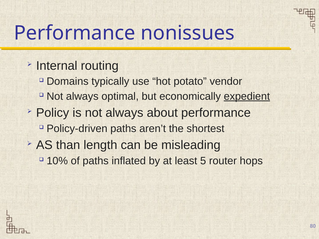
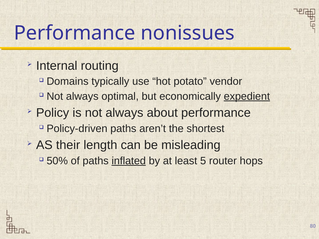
than: than -> their
10%: 10% -> 50%
inflated underline: none -> present
